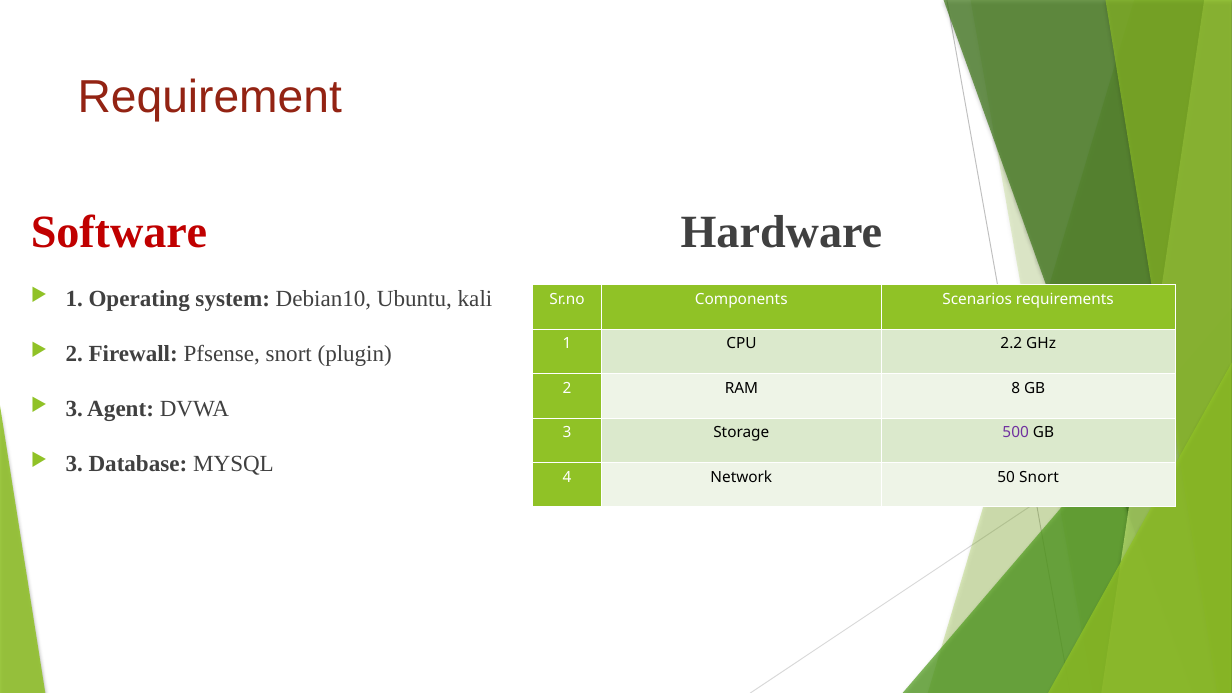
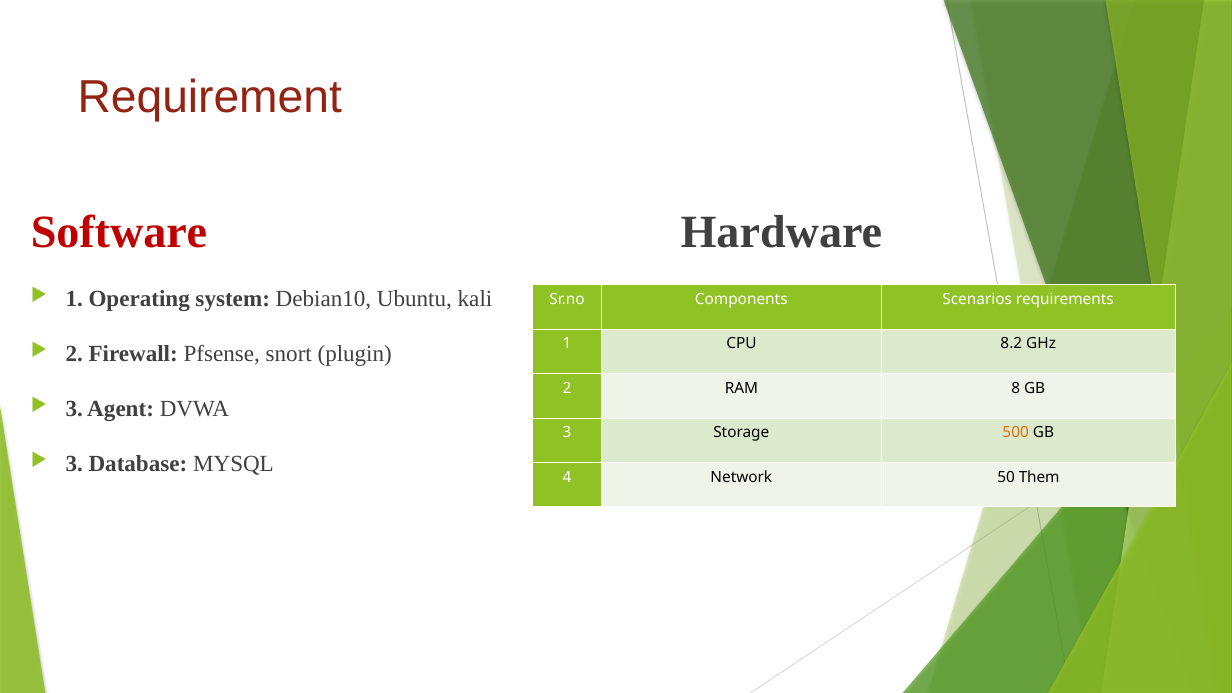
2.2: 2.2 -> 8.2
500 colour: purple -> orange
50 Snort: Snort -> Them
